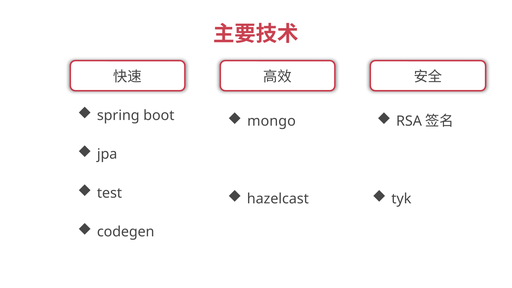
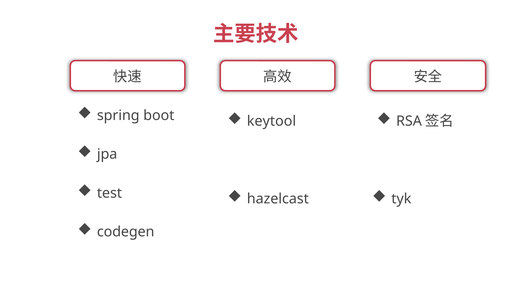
mongo: mongo -> keytool
